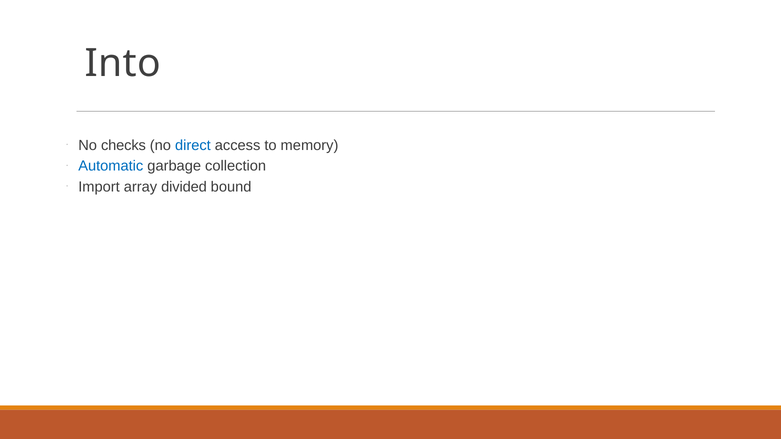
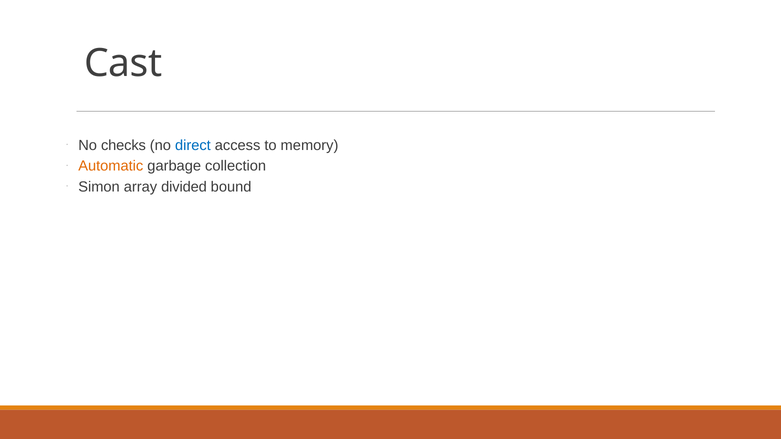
Into: Into -> Cast
Automatic colour: blue -> orange
Import: Import -> Simon
